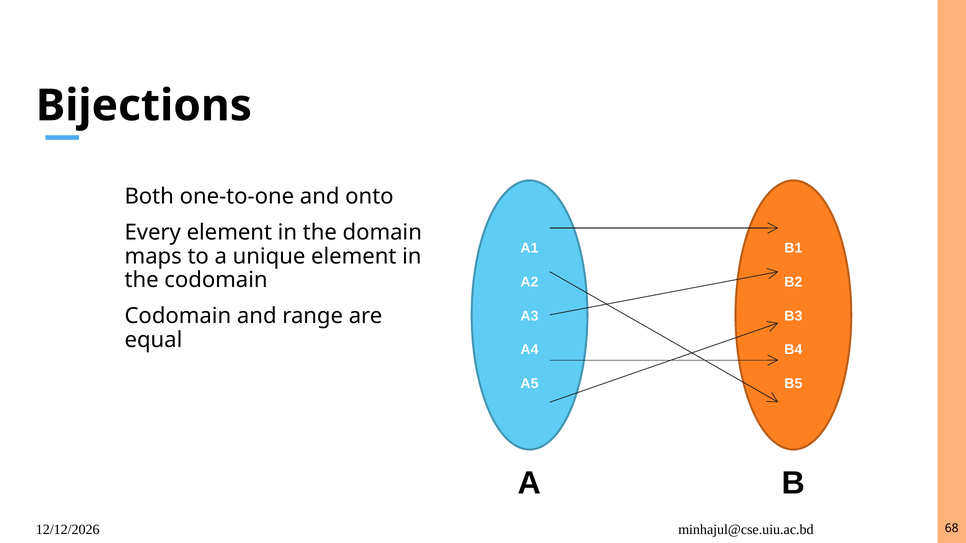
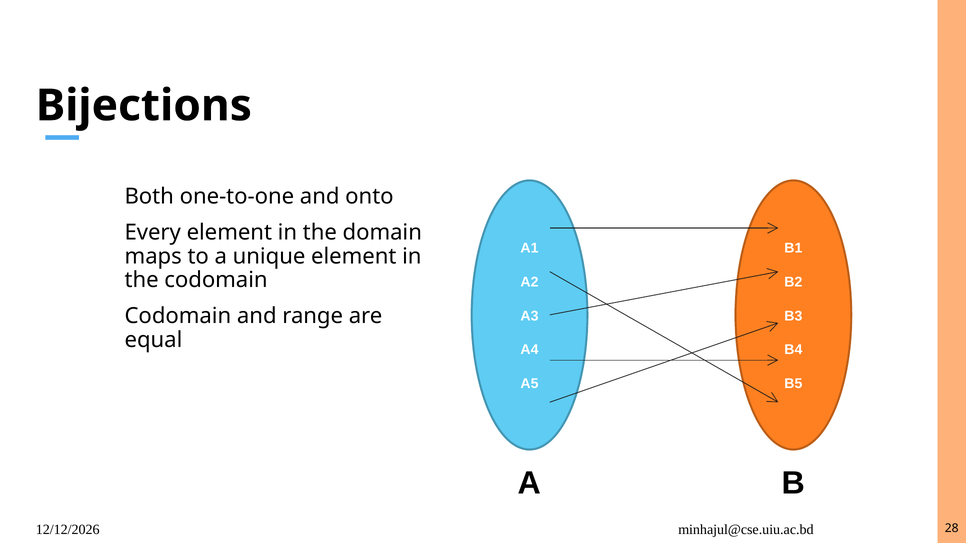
68: 68 -> 28
